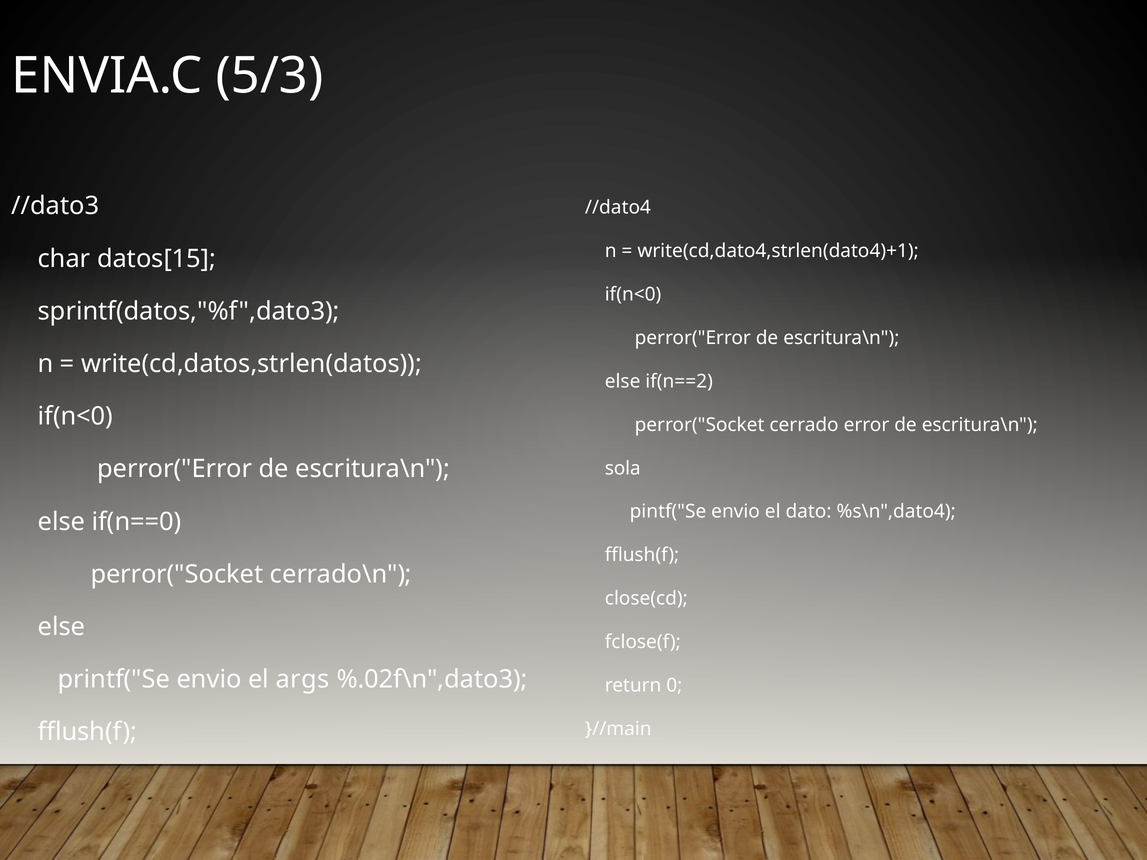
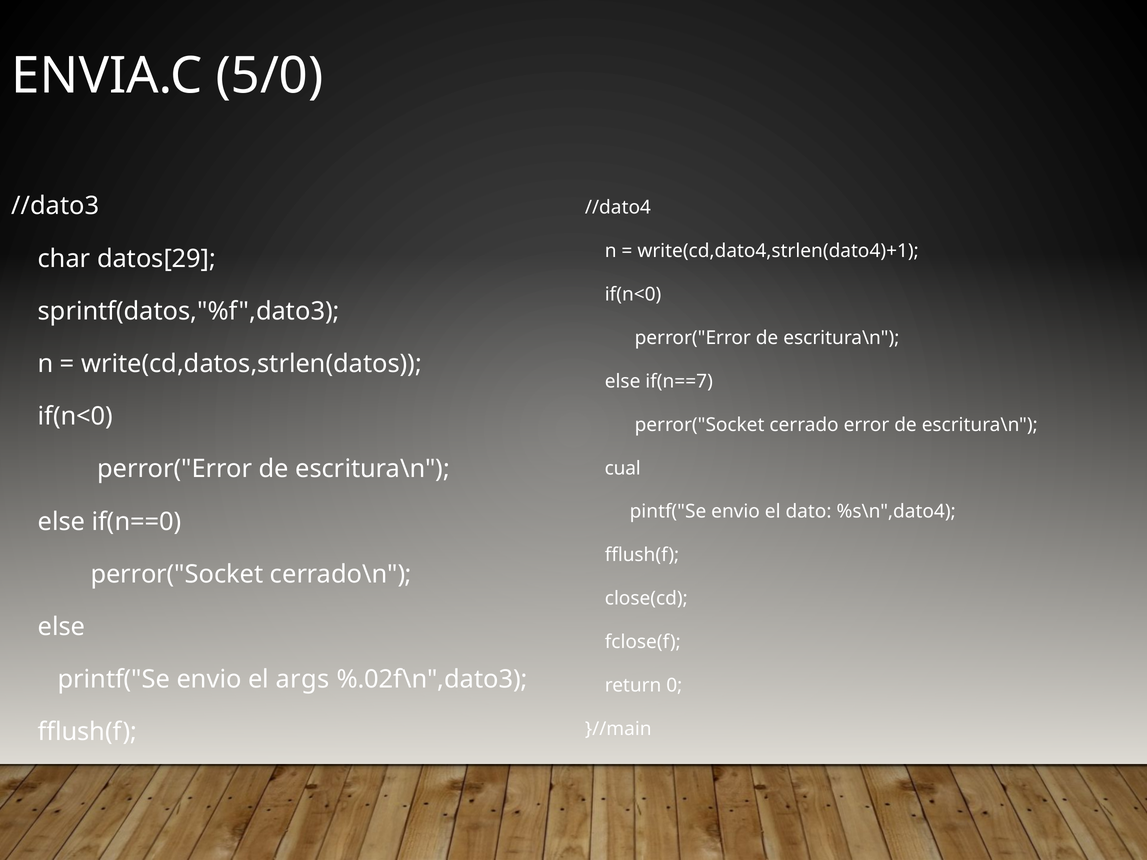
5/3: 5/3 -> 5/0
datos[15: datos[15 -> datos[29
if(n==2: if(n==2 -> if(n==7
sola: sola -> cual
